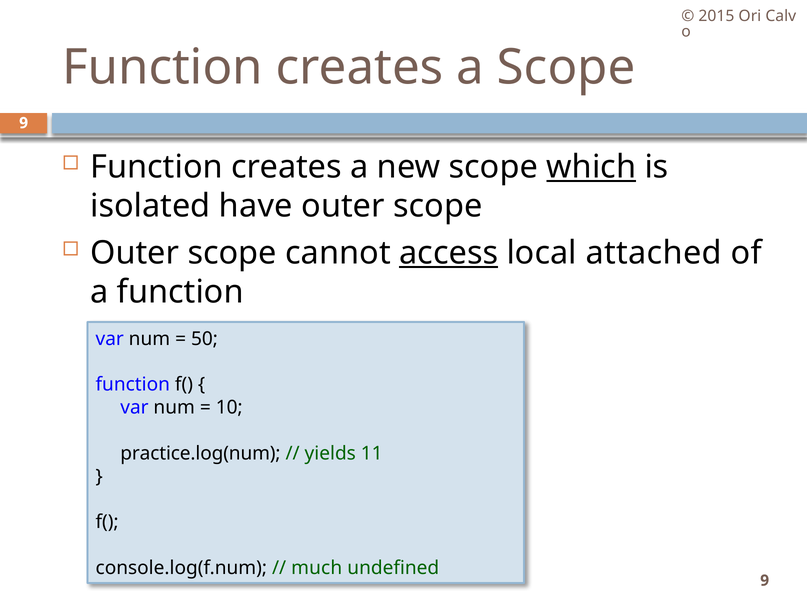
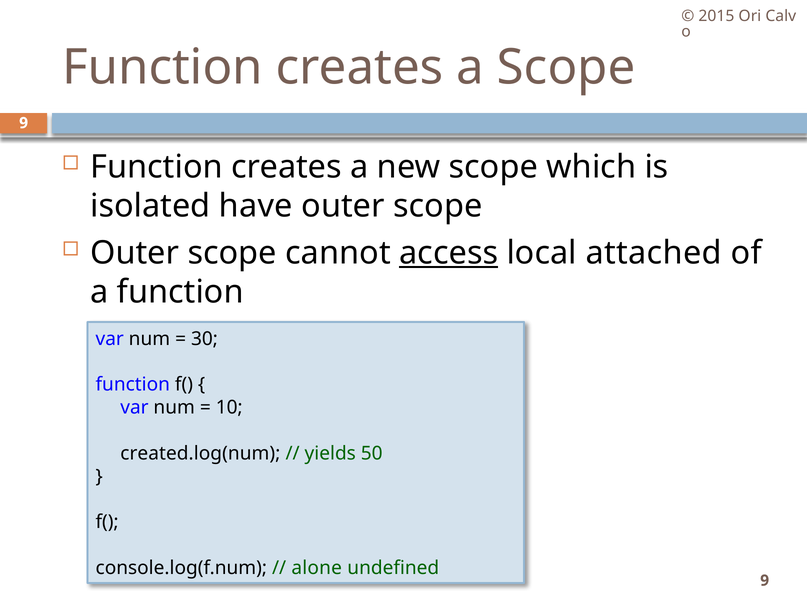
which underline: present -> none
50: 50 -> 30
practice.log(num: practice.log(num -> created.log(num
11: 11 -> 50
much: much -> alone
